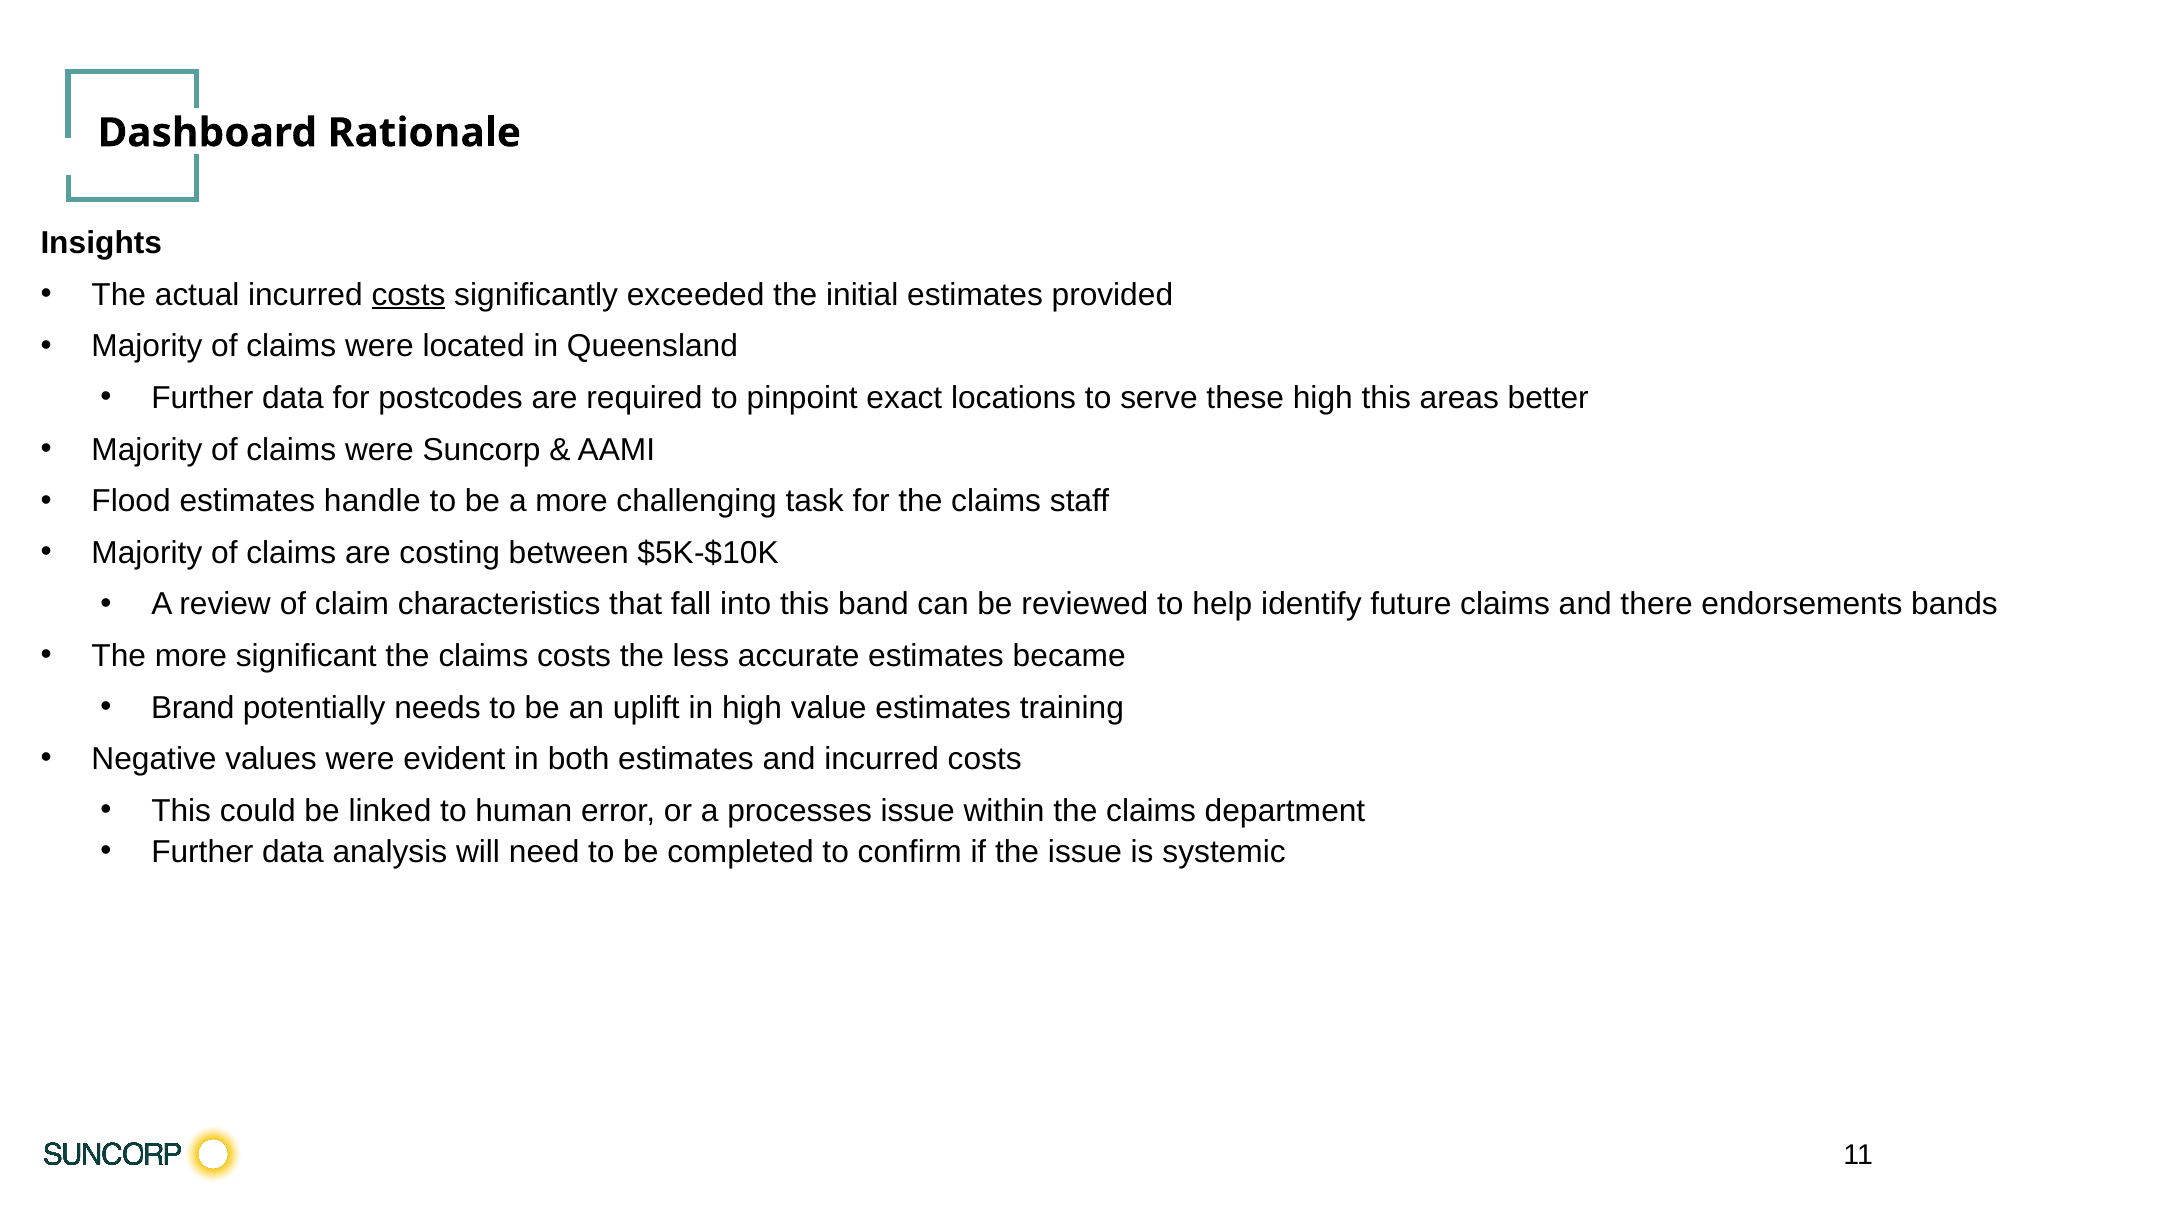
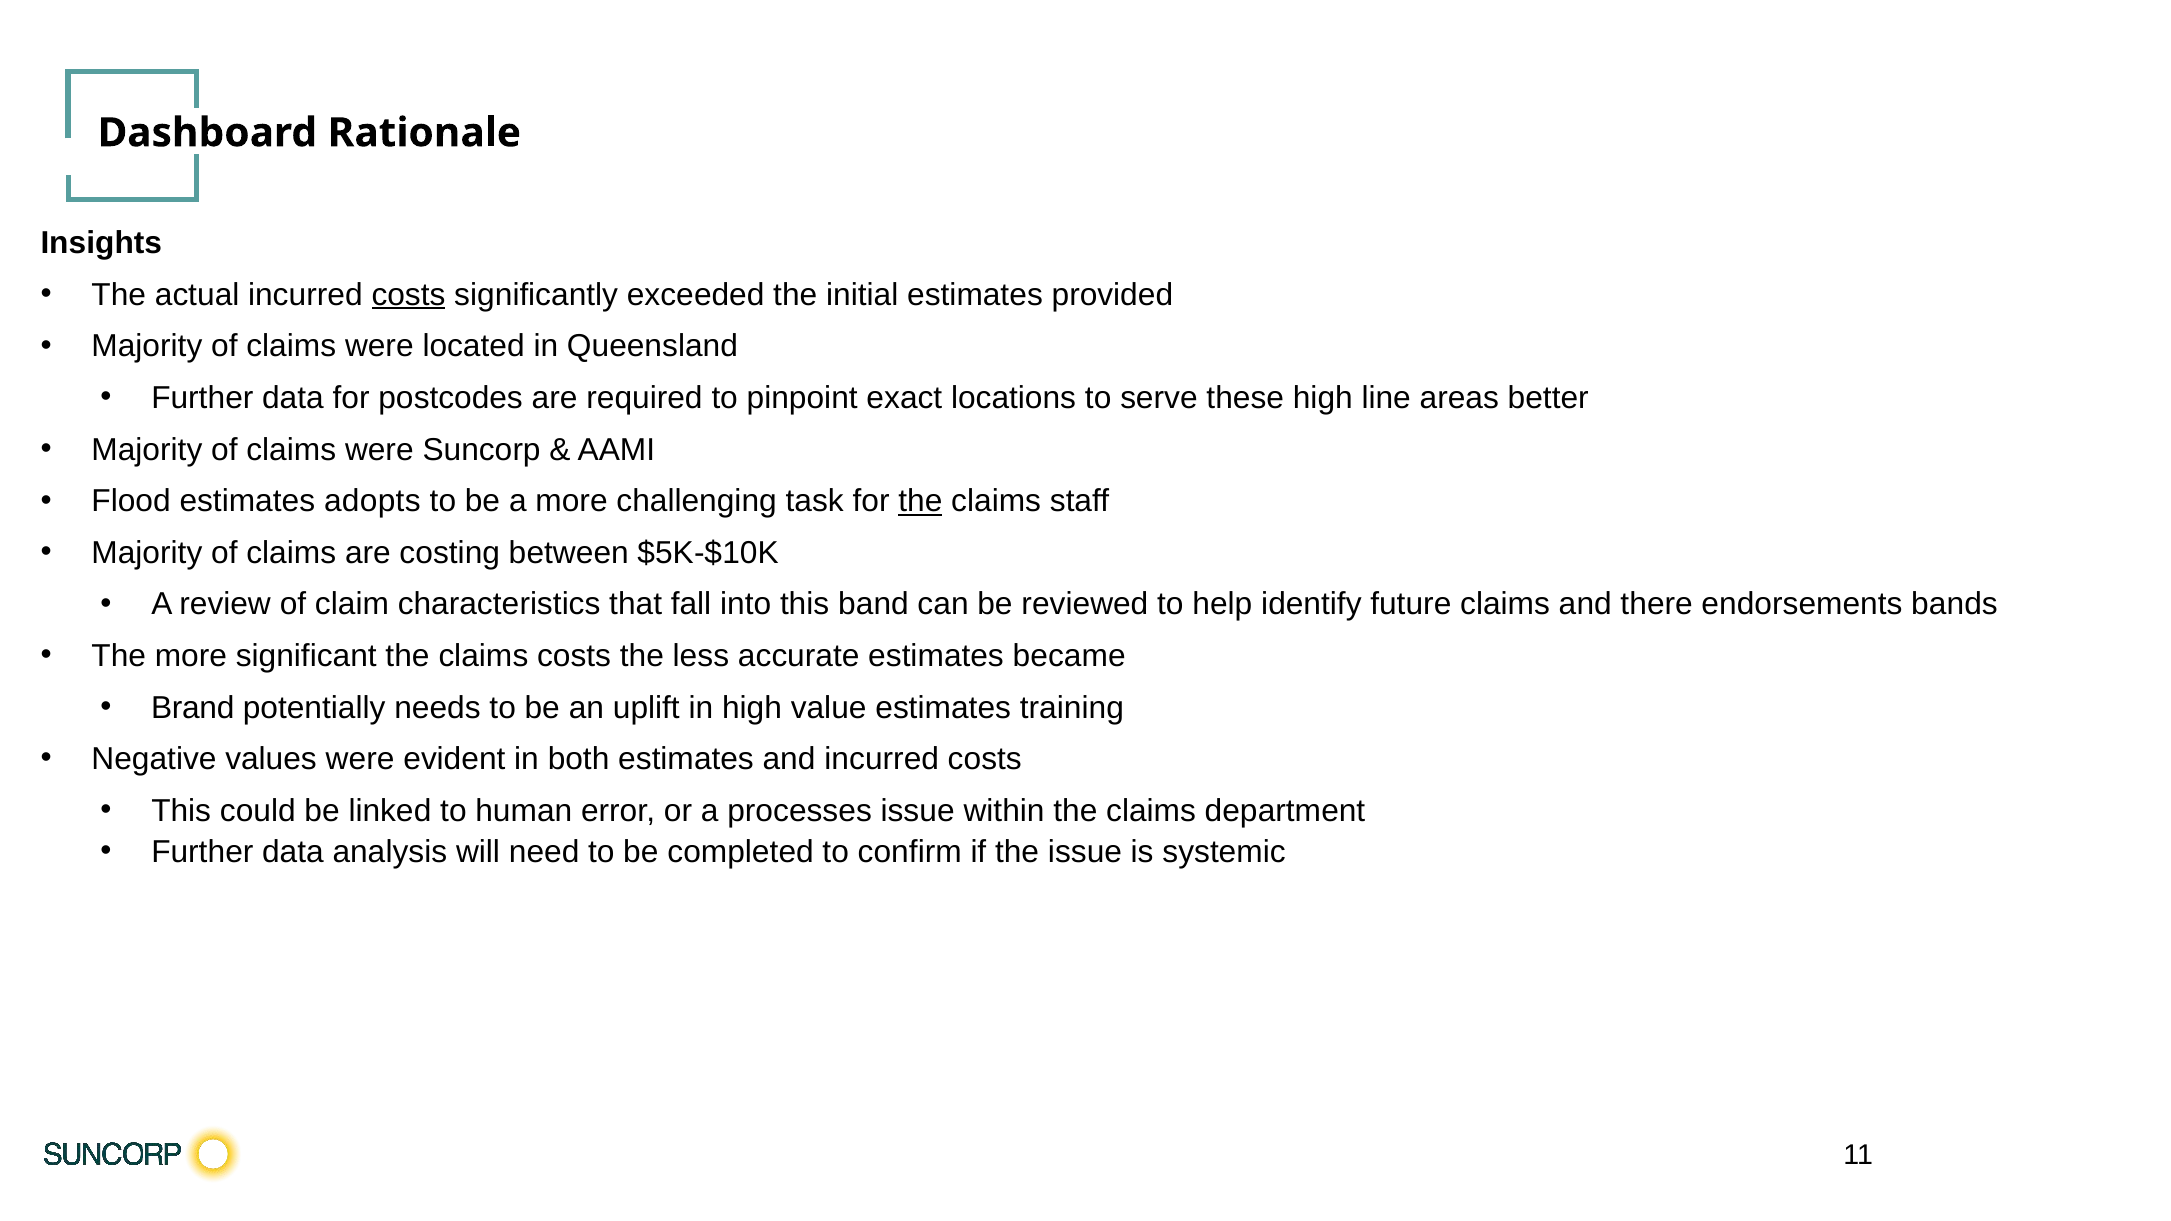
high this: this -> line
handle: handle -> adopts
the at (920, 501) underline: none -> present
